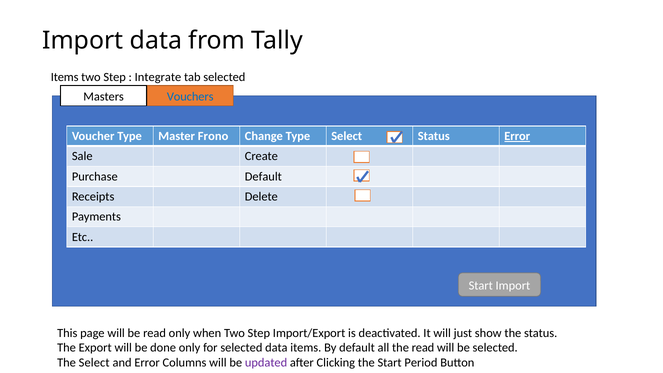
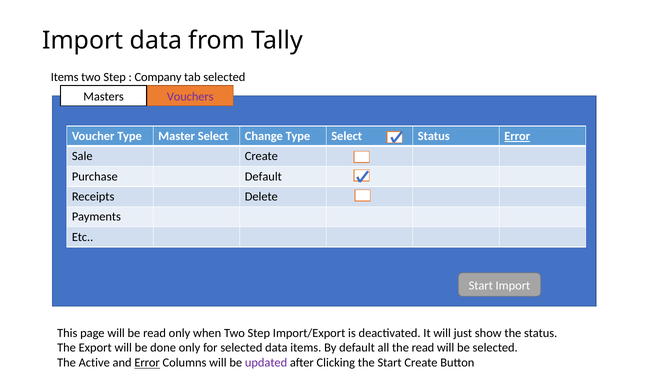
Integrate: Integrate -> Company
Vouchers colour: blue -> purple
Master Frono: Frono -> Select
The Select: Select -> Active
Error at (147, 363) underline: none -> present
Start Period: Period -> Create
